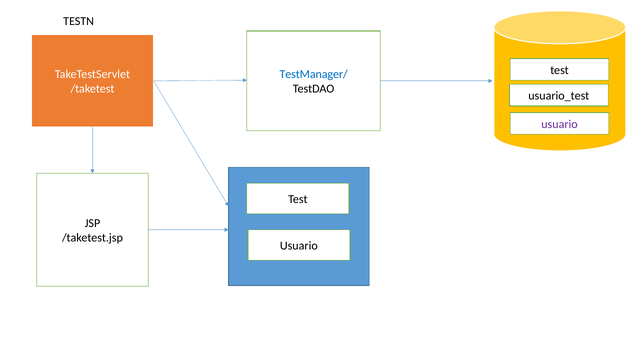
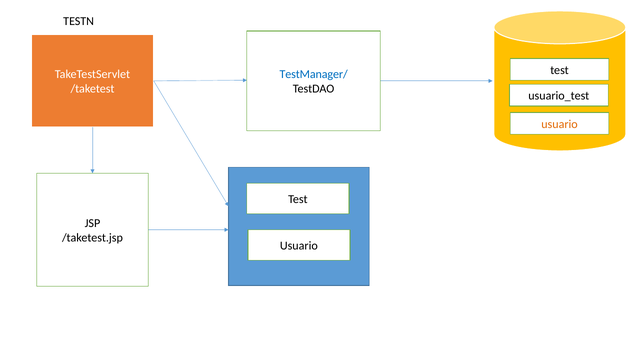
usuario at (559, 124) colour: purple -> orange
